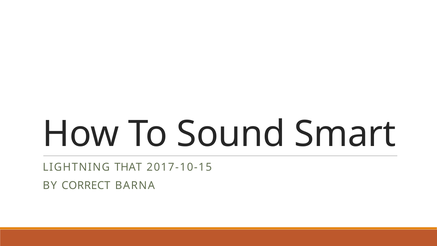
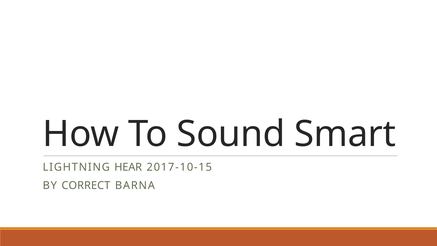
THAT: THAT -> HEAR
